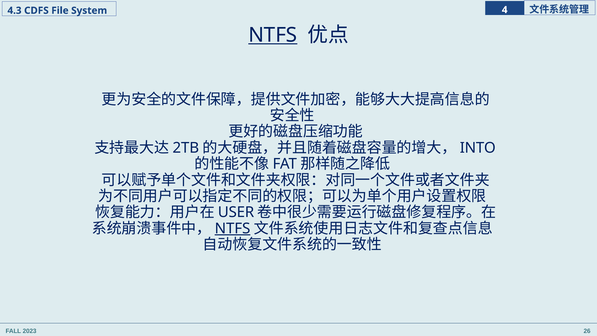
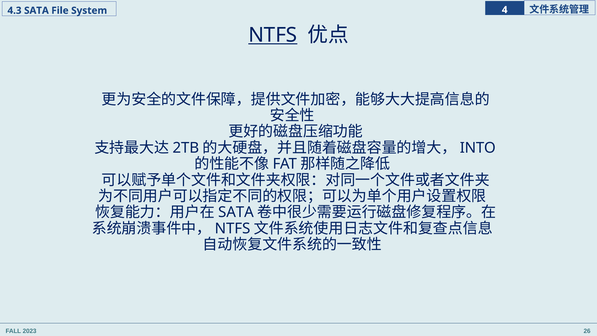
CDFS at (36, 11): CDFS -> SATA
USER at (236, 212): USER -> SATA
NTFS at (233, 228) underline: present -> none
